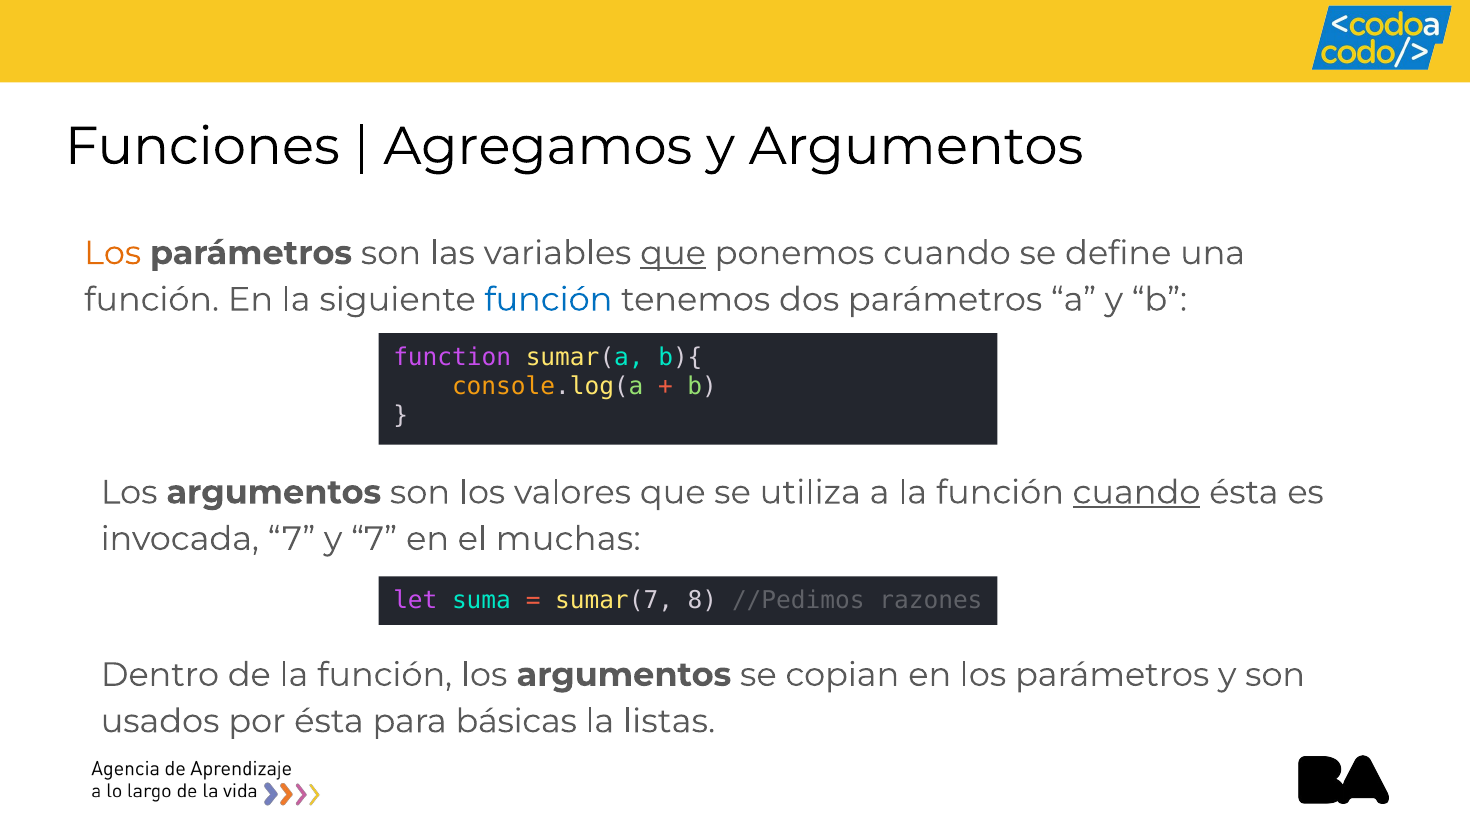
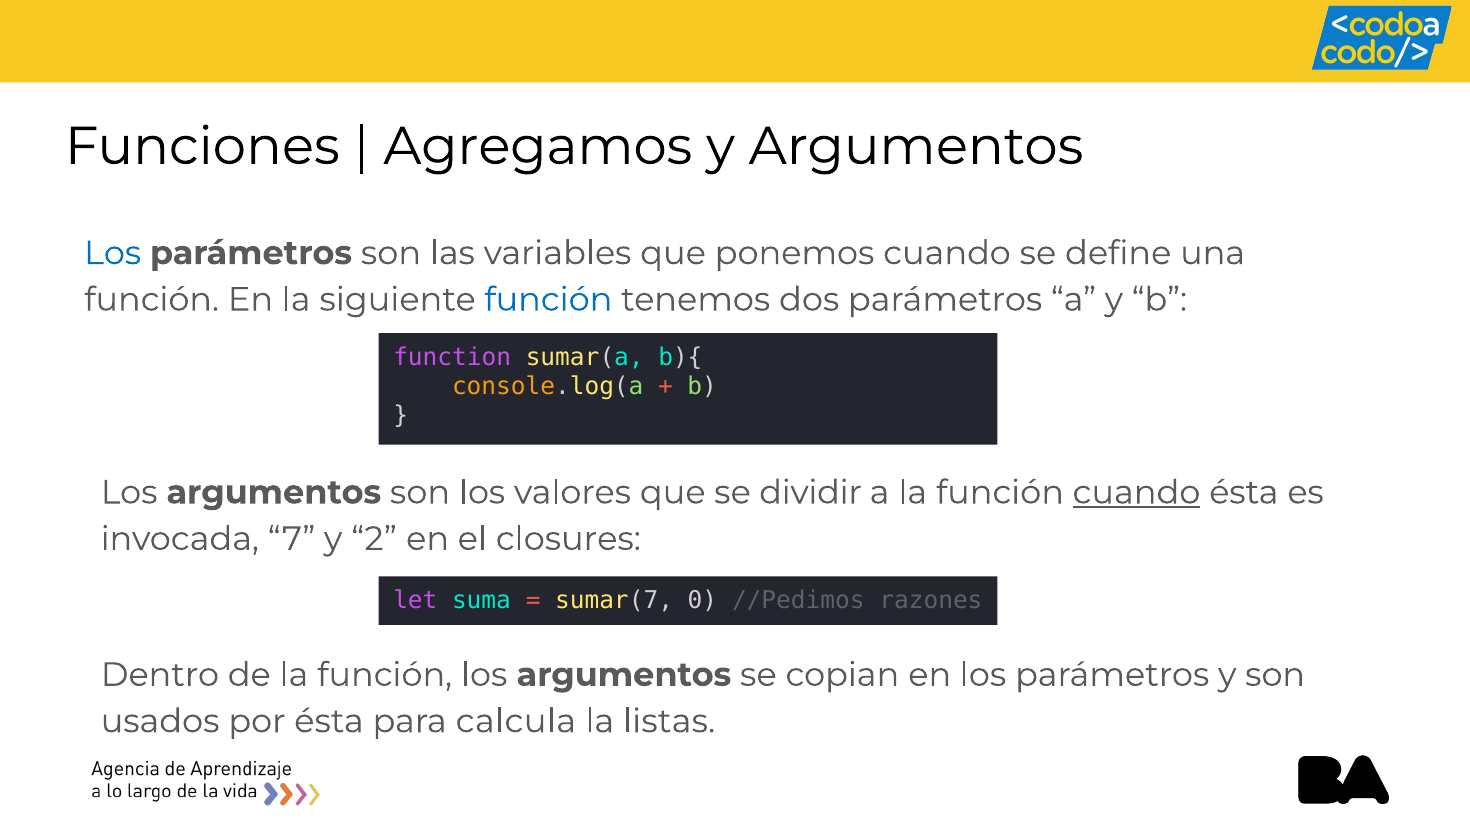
Los at (113, 253) colour: orange -> blue
que at (673, 253) underline: present -> none
utiliza: utiliza -> dividir
y 7: 7 -> 2
muchas: muchas -> closures
8: 8 -> 0
básicas: básicas -> calcula
